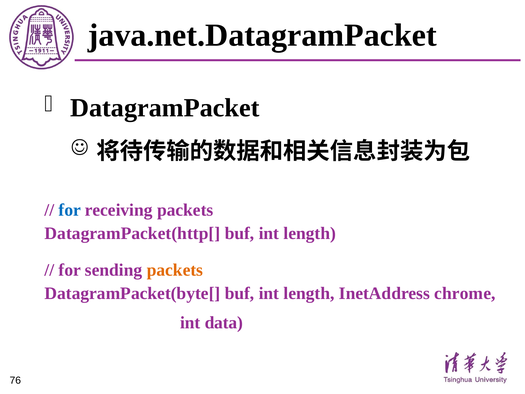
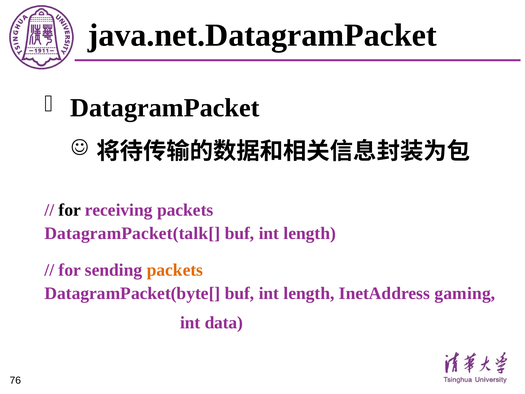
for at (70, 210) colour: blue -> black
DatagramPacket(http[: DatagramPacket(http[ -> DatagramPacket(talk[
chrome: chrome -> gaming
